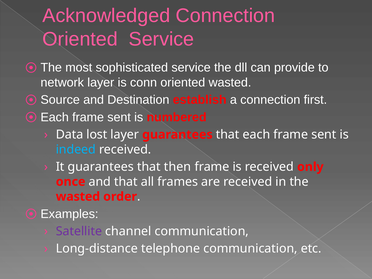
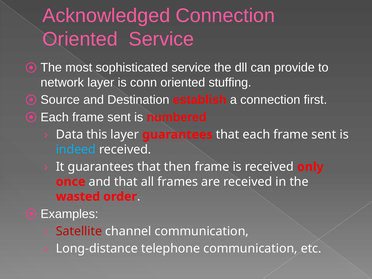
oriented wasted: wasted -> stuffing
lost: lost -> this
Satellite colour: purple -> red
